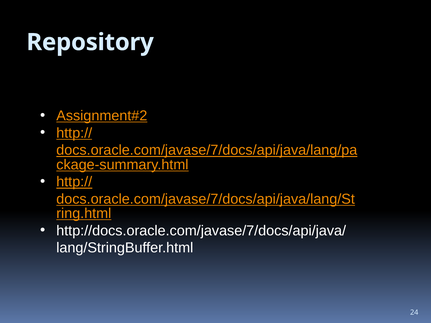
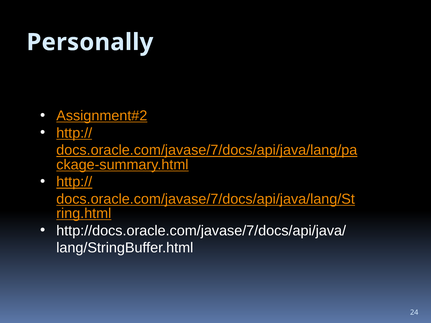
Repository: Repository -> Personally
